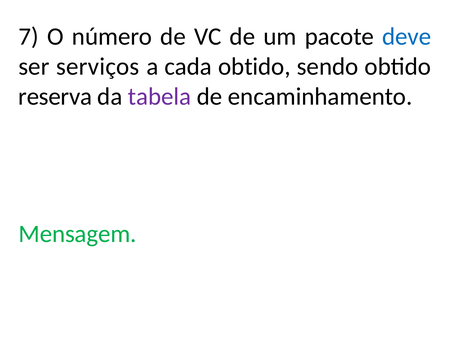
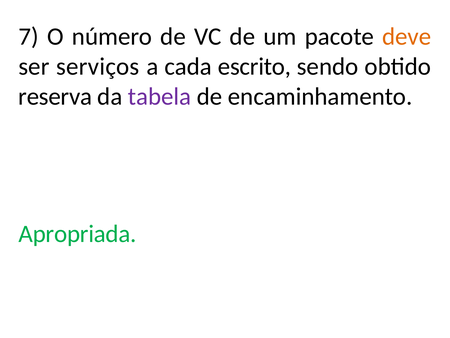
deve colour: blue -> orange
cada obtido: obtido -> escrito
Mensagem: Mensagem -> Apropriada
